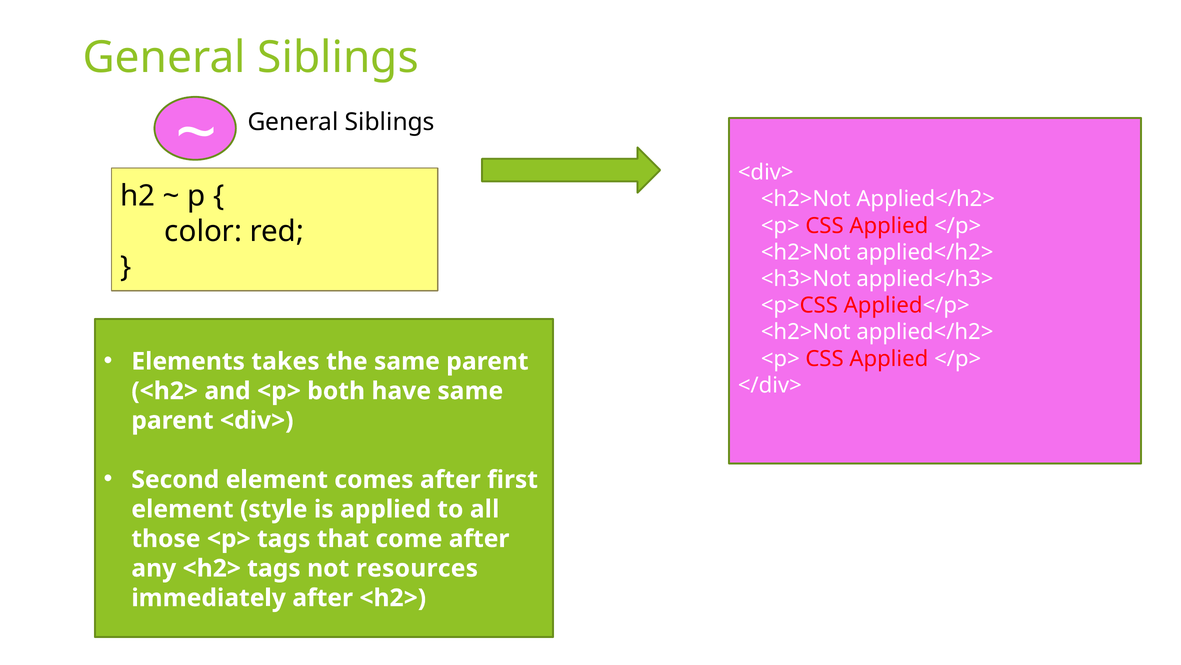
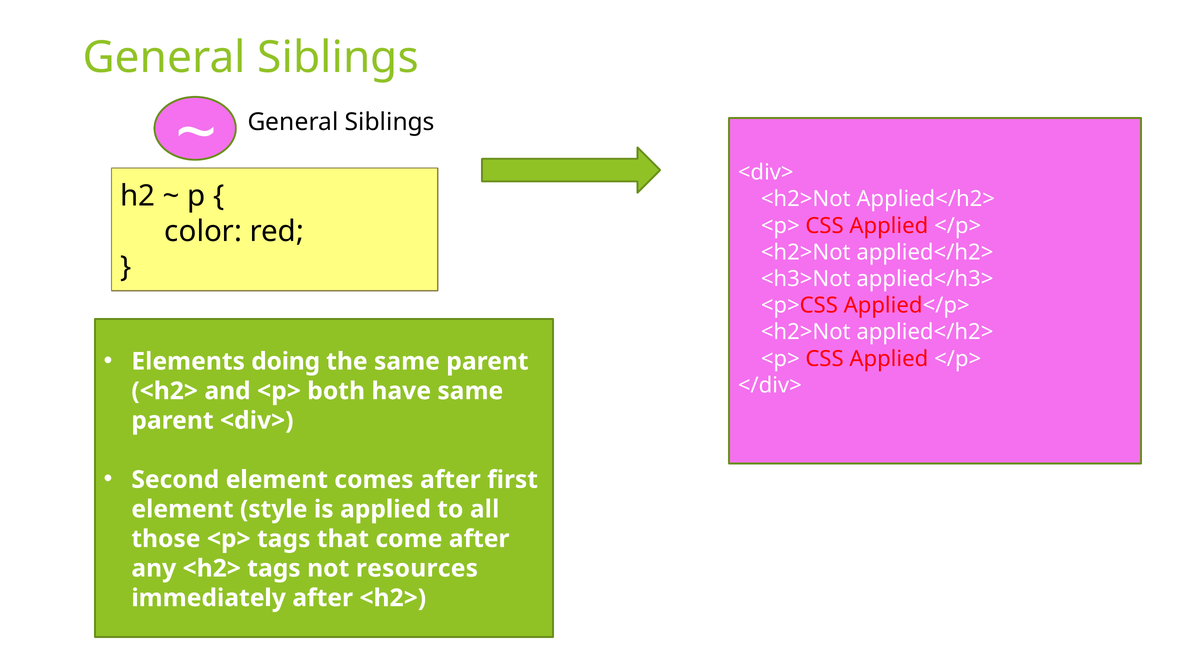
takes: takes -> doing
